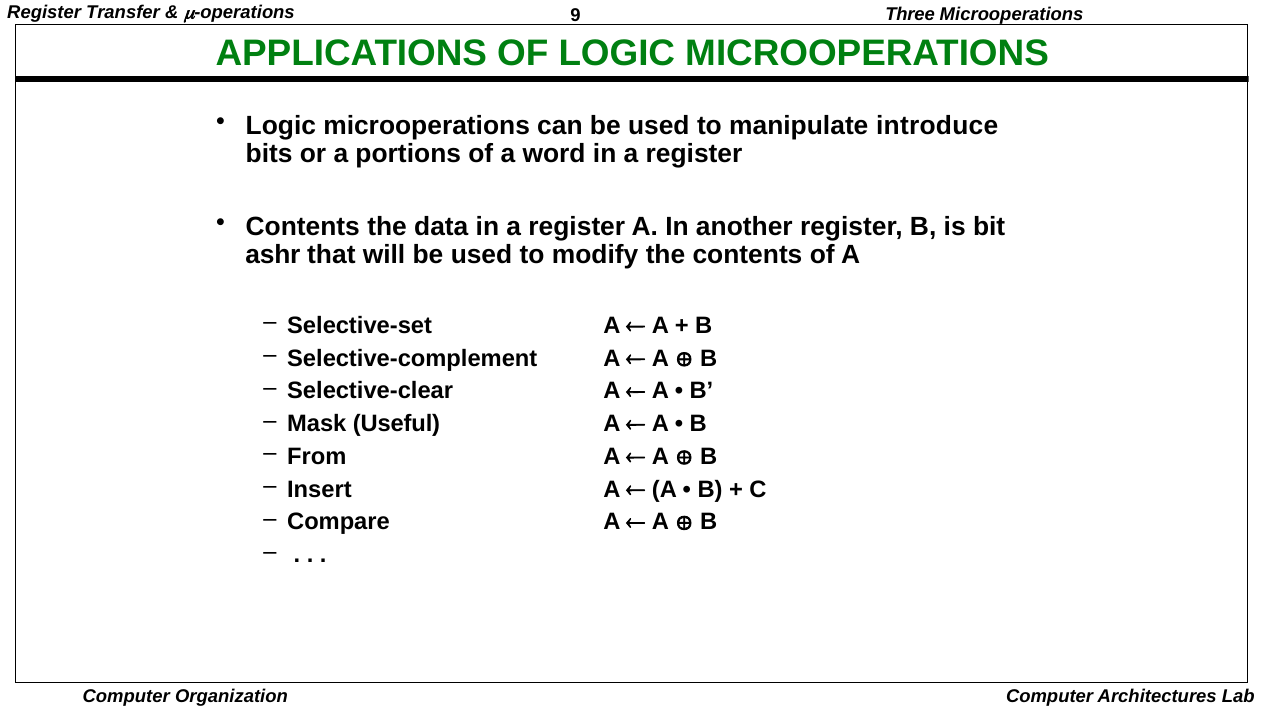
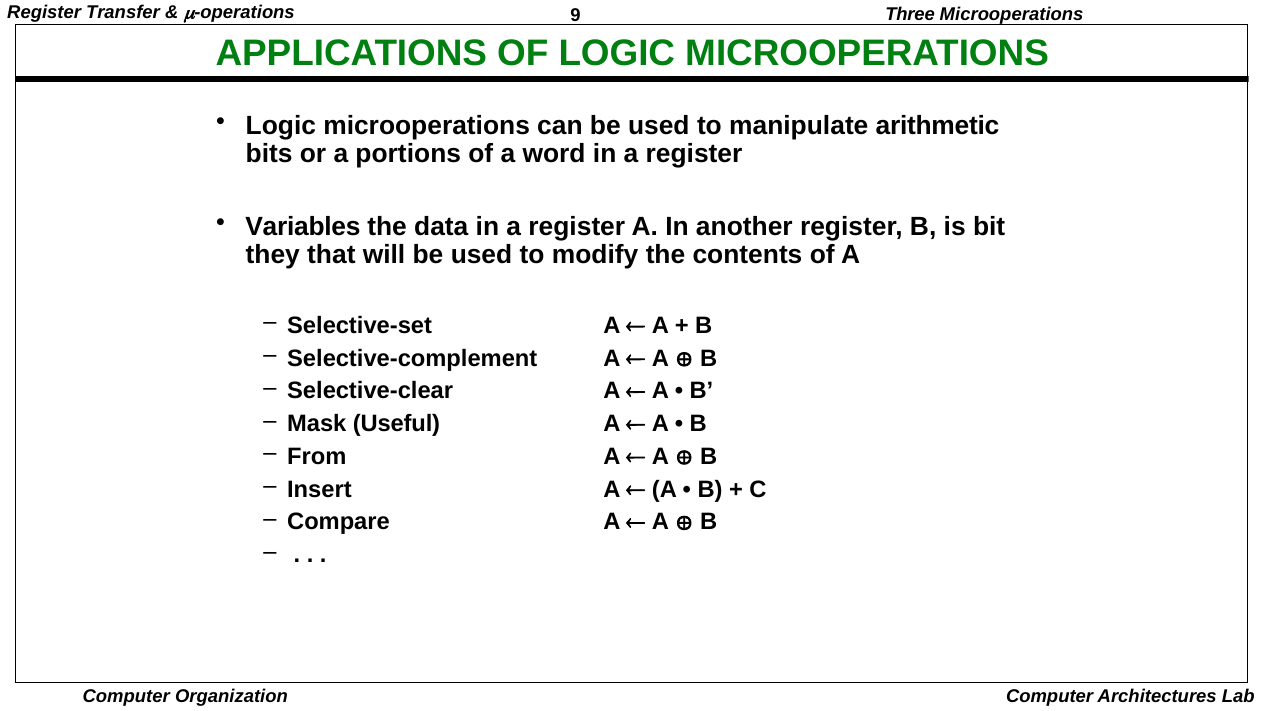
introduce: introduce -> arithmetic
Contents at (303, 227): Contents -> Variables
ashr: ashr -> they
